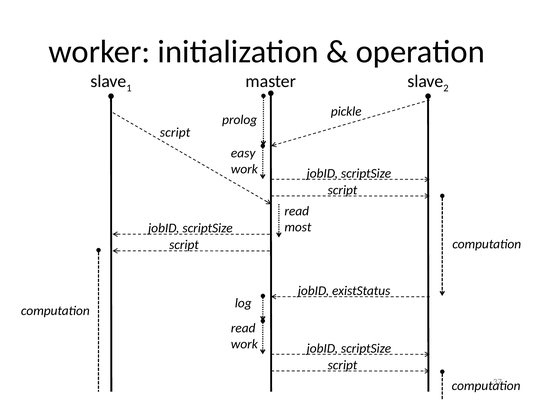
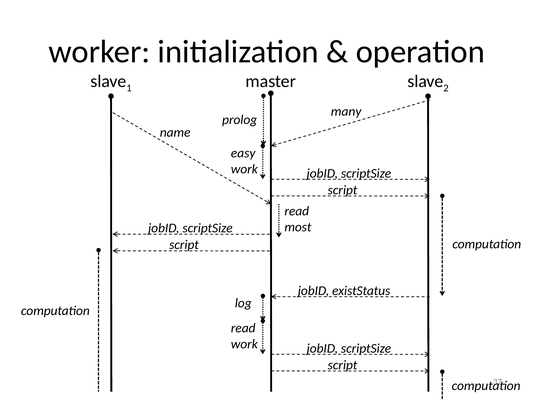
pickle: pickle -> many
script at (175, 133): script -> name
